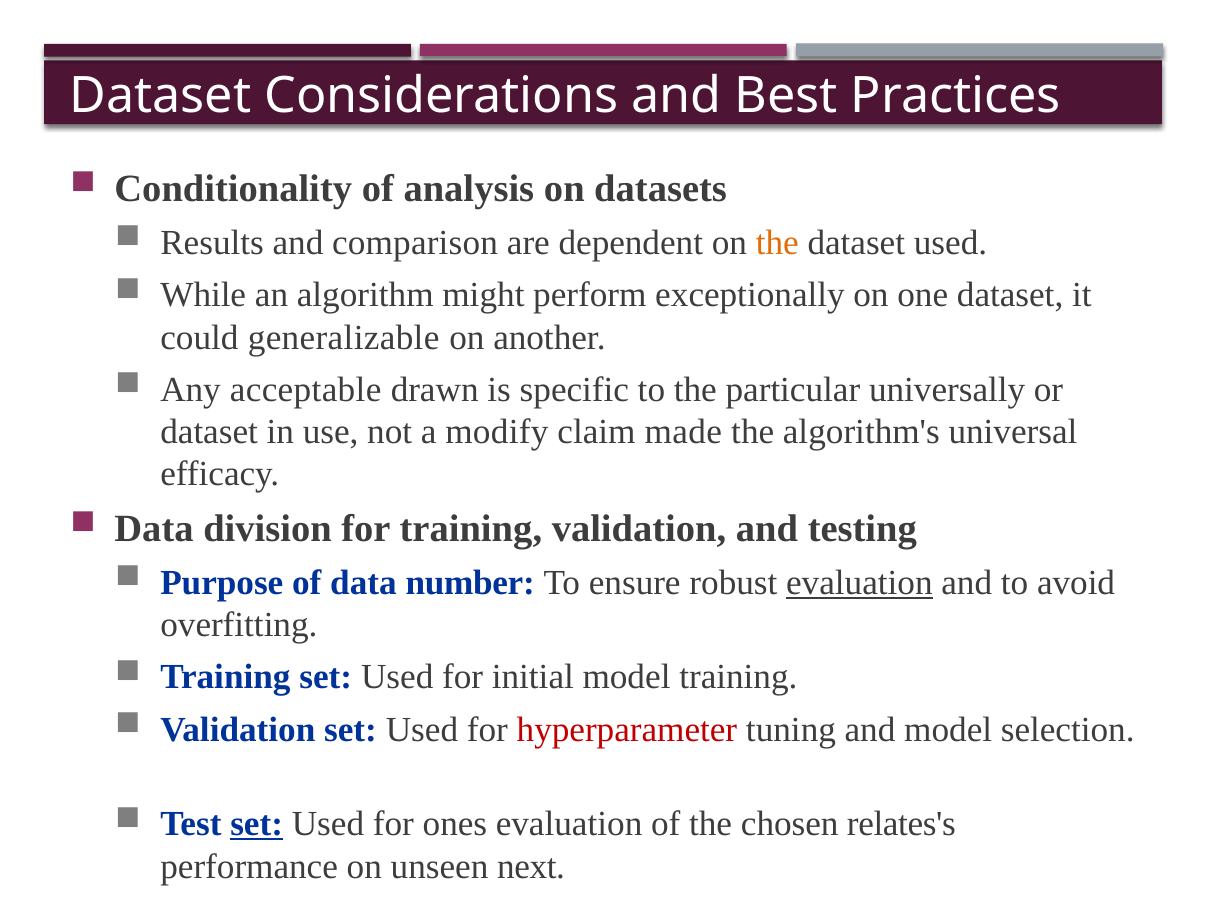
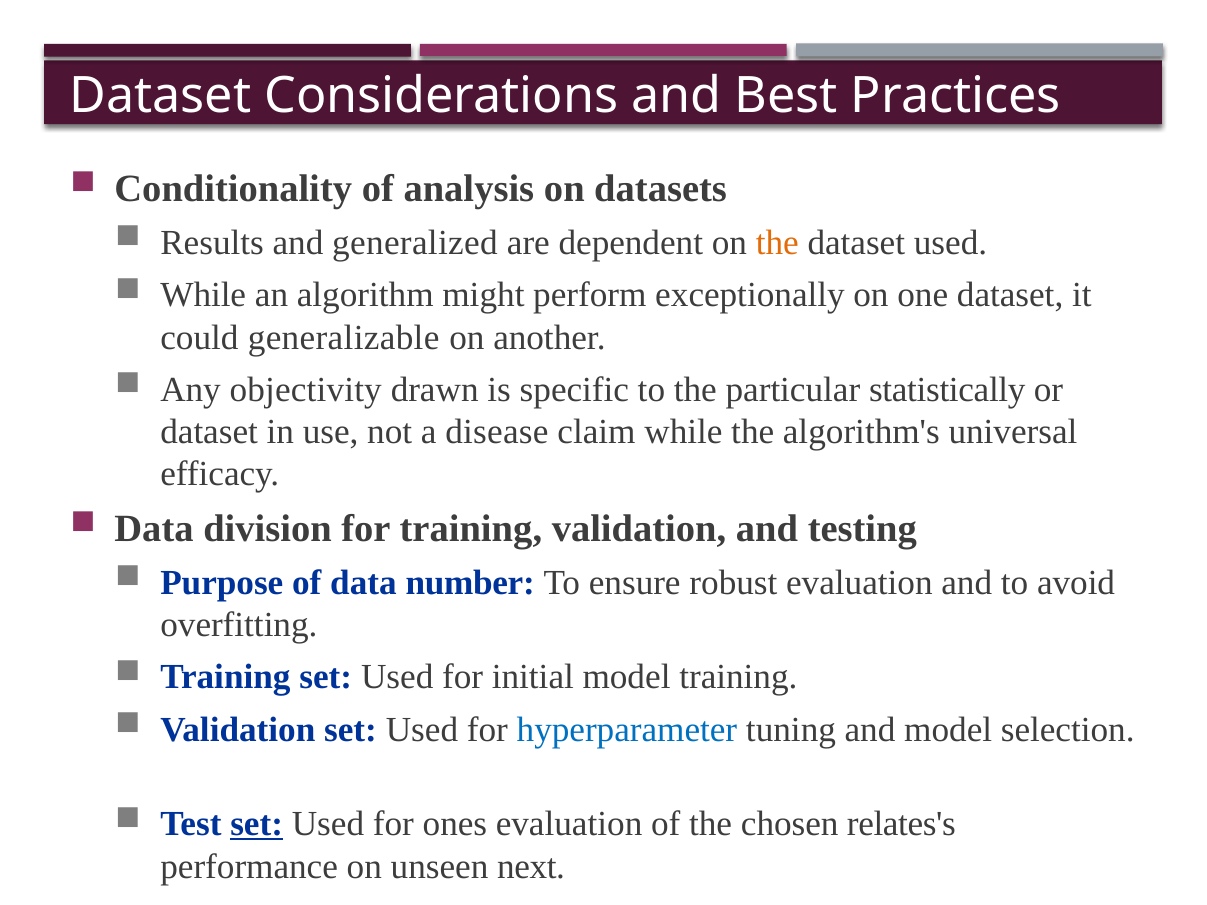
comparison: comparison -> generalized
acceptable: acceptable -> objectivity
universally: universally -> statistically
modify: modify -> disease
claim made: made -> while
evaluation at (859, 583) underline: present -> none
hyperparameter colour: red -> blue
